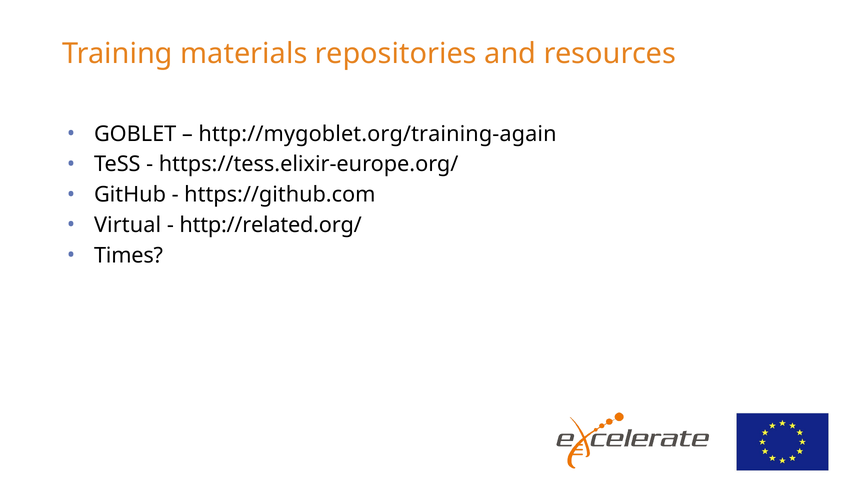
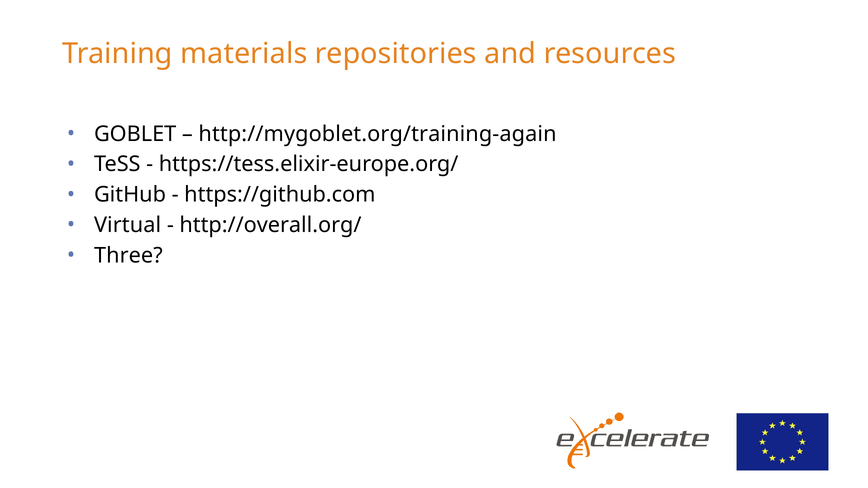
http://related.org/: http://related.org/ -> http://overall.org/
Times: Times -> Three
